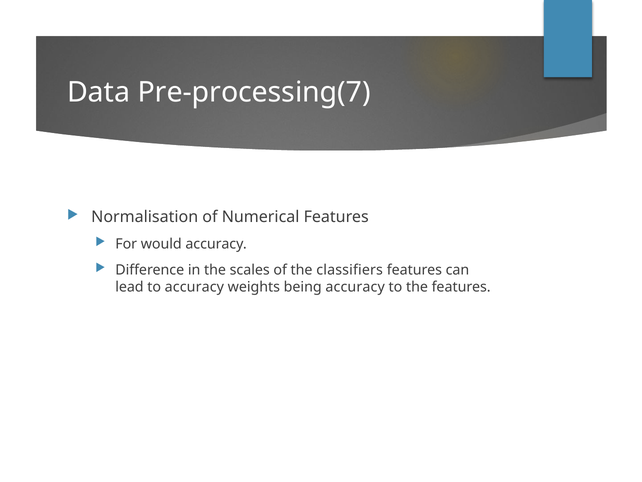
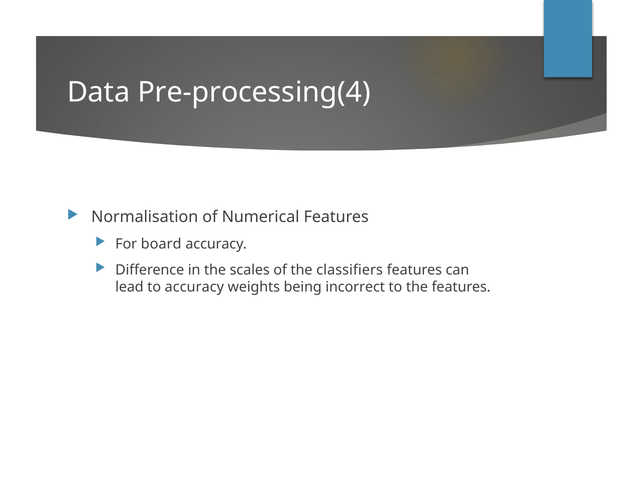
Pre-processing(7: Pre-processing(7 -> Pre-processing(4
would: would -> board
being accuracy: accuracy -> incorrect
